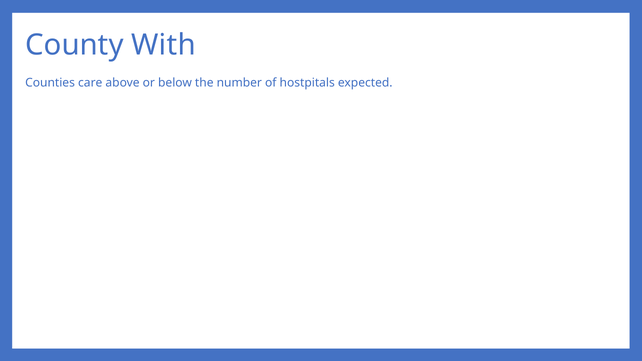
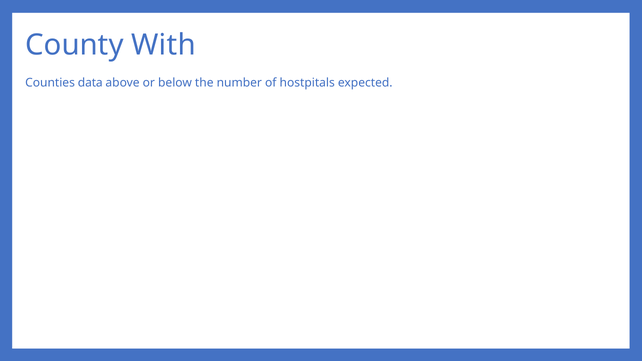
care: care -> data
